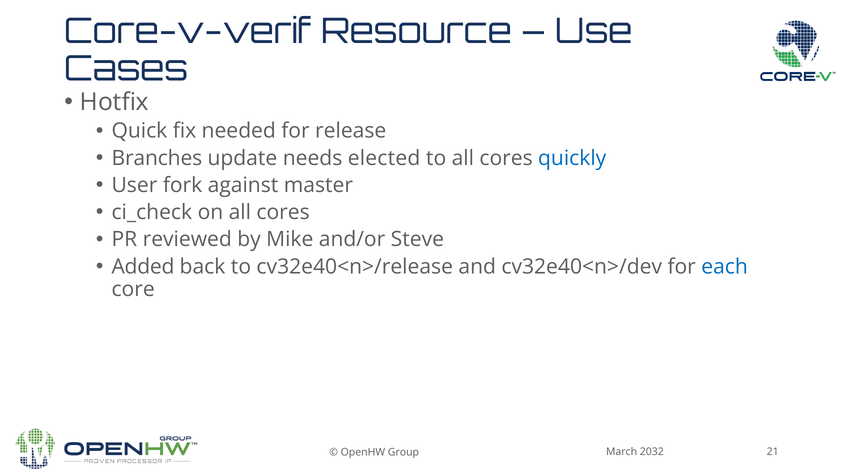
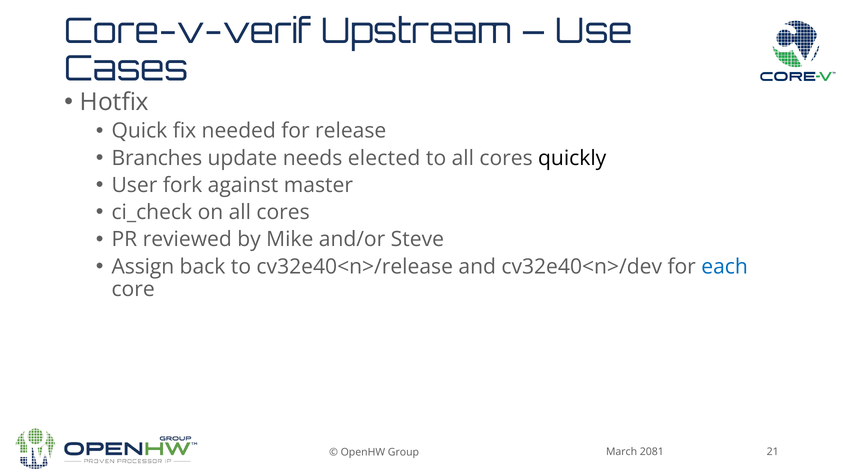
Resource: Resource -> Upstream
quickly colour: blue -> black
Added: Added -> Assign
2032: 2032 -> 2081
